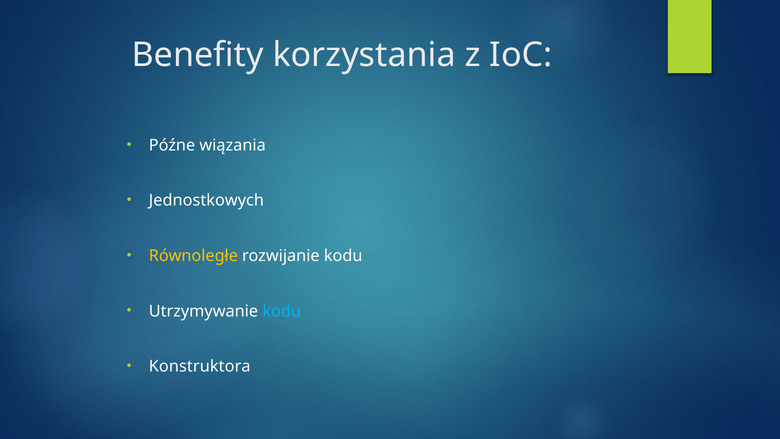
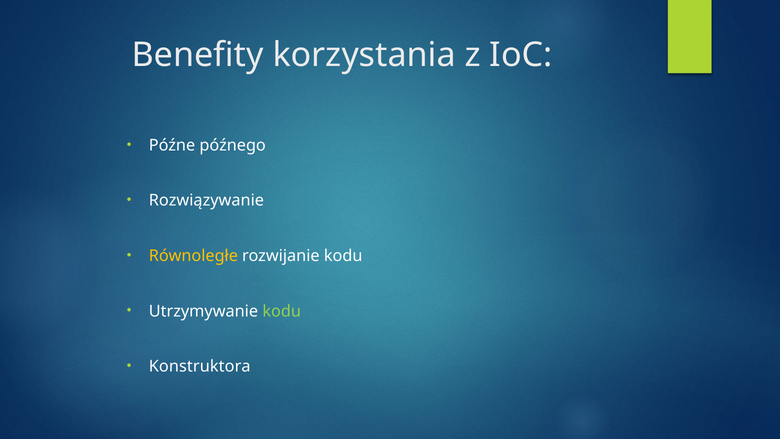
wiązania: wiązania -> późnego
Jednostkowych: Jednostkowych -> Rozwiązywanie
kodu at (282, 311) colour: light blue -> light green
